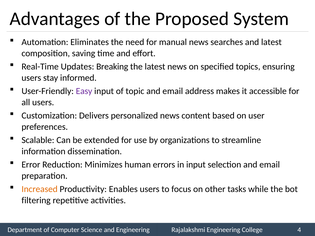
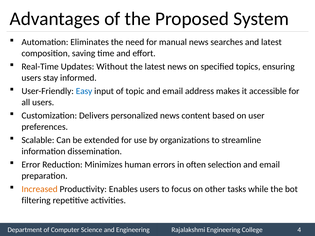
Breaking: Breaking -> Without
Easy colour: purple -> blue
in input: input -> often
